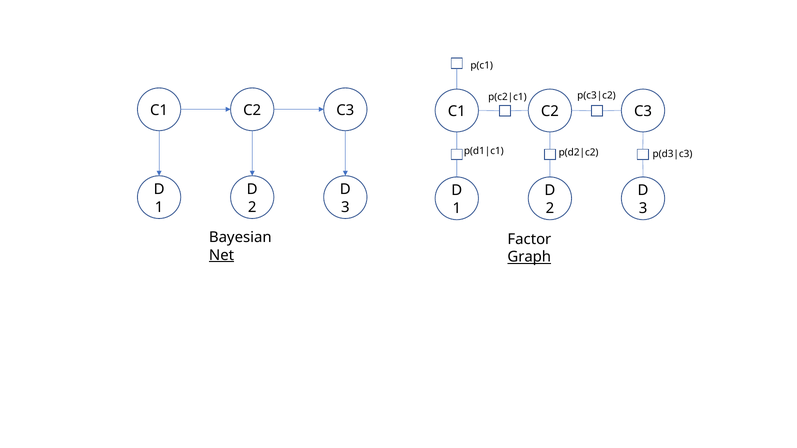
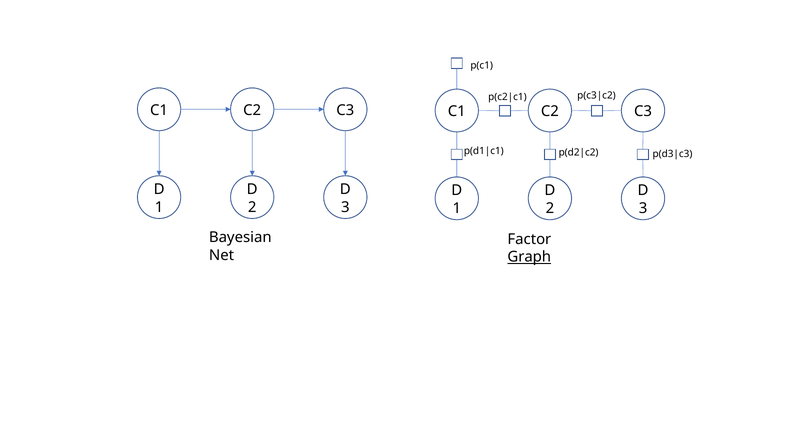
Net underline: present -> none
